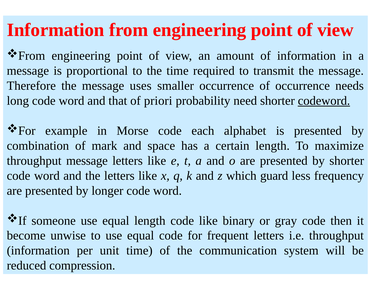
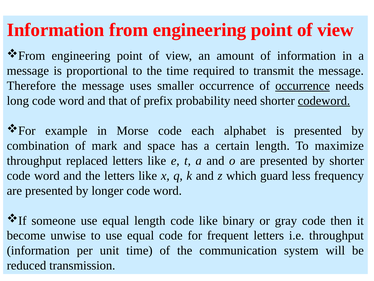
occurrence at (303, 86) underline: none -> present
priori: priori -> prefix
throughput message: message -> replaced
compression: compression -> transmission
